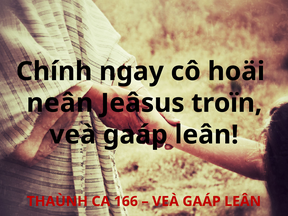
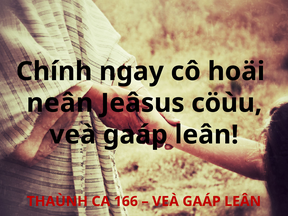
troïn: troïn -> cöùu
